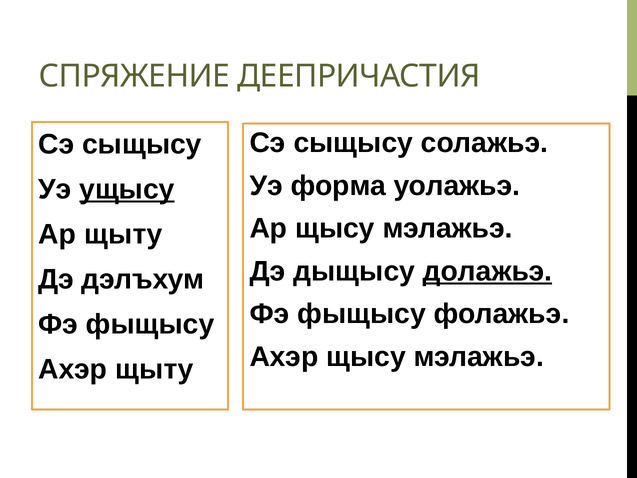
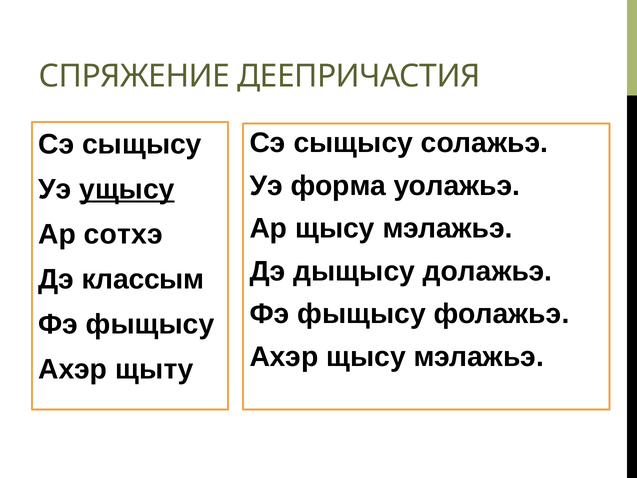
Ар щыту: щыту -> сотхэ
долажьэ underline: present -> none
дэлъхум: дэлъхум -> классым
